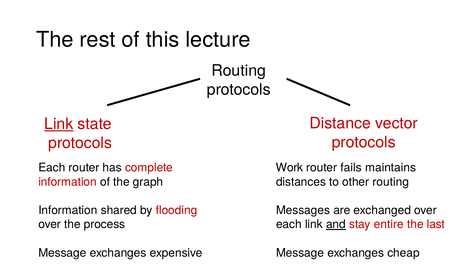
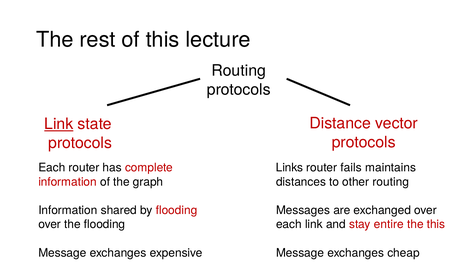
Work: Work -> Links
the process: process -> flooding
and underline: present -> none
the last: last -> this
